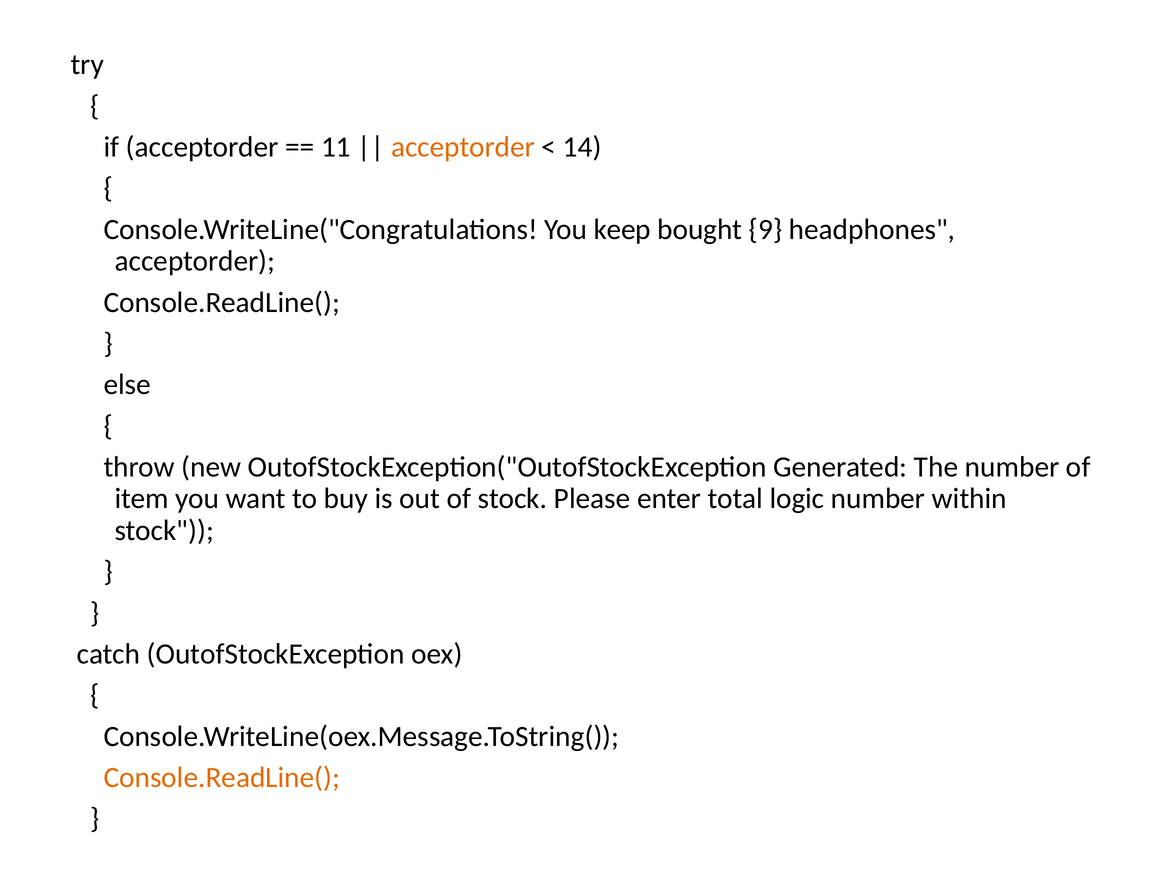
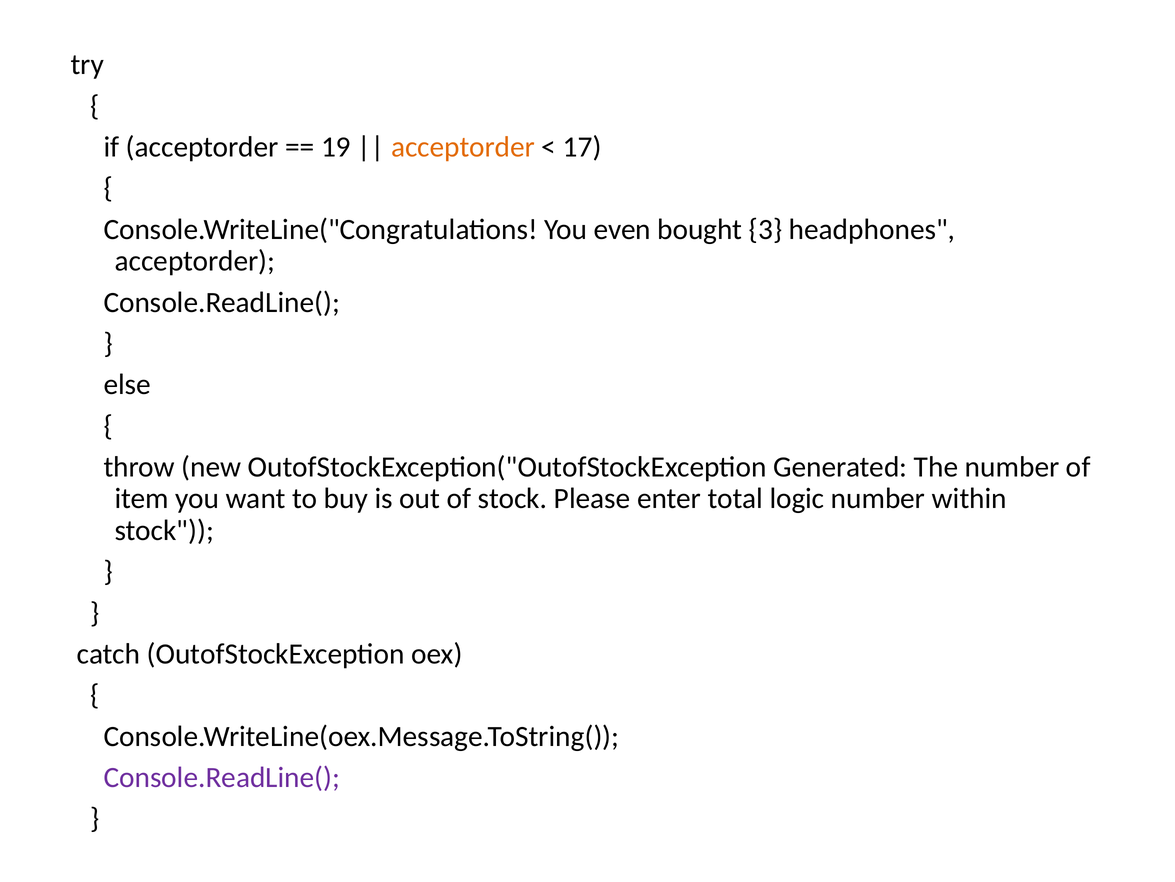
11: 11 -> 19
14: 14 -> 17
keep: keep -> even
9: 9 -> 3
Console.ReadLine( at (222, 777) colour: orange -> purple
